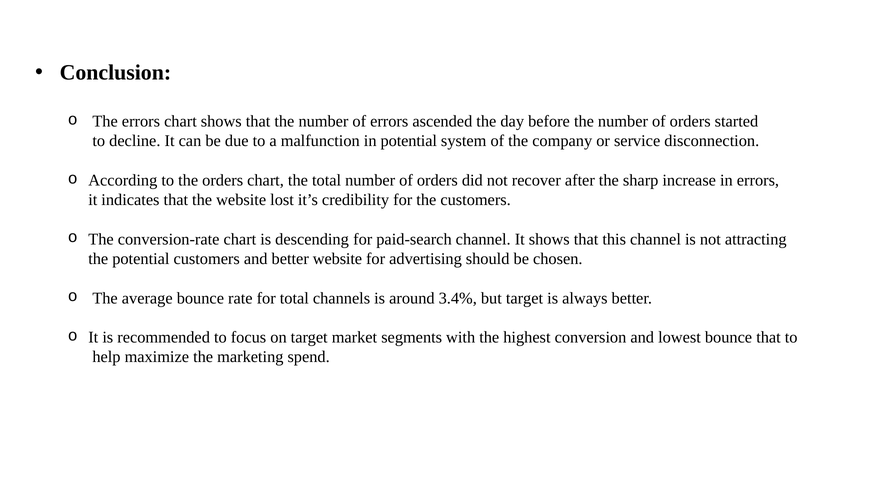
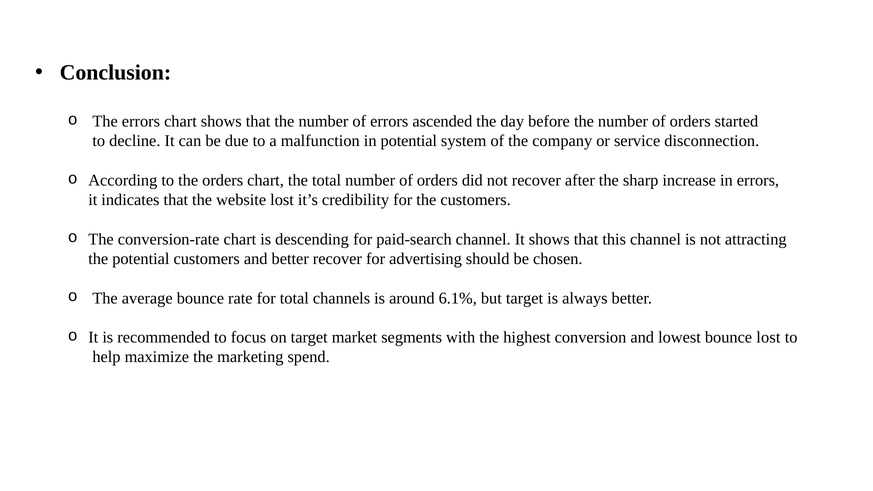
better website: website -> recover
3.4%: 3.4% -> 6.1%
bounce that: that -> lost
